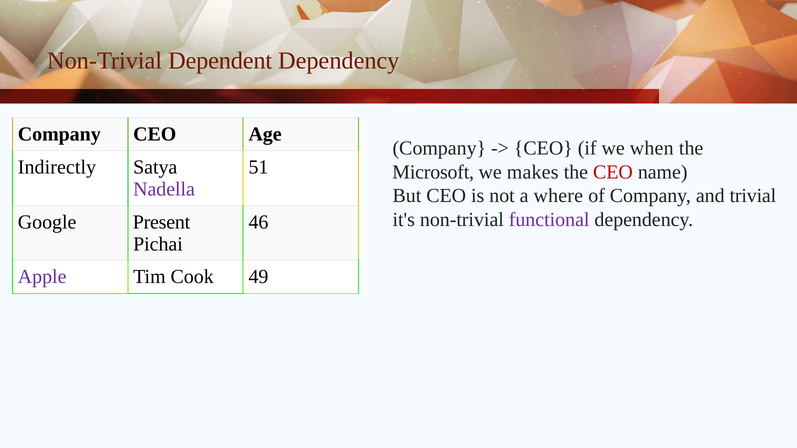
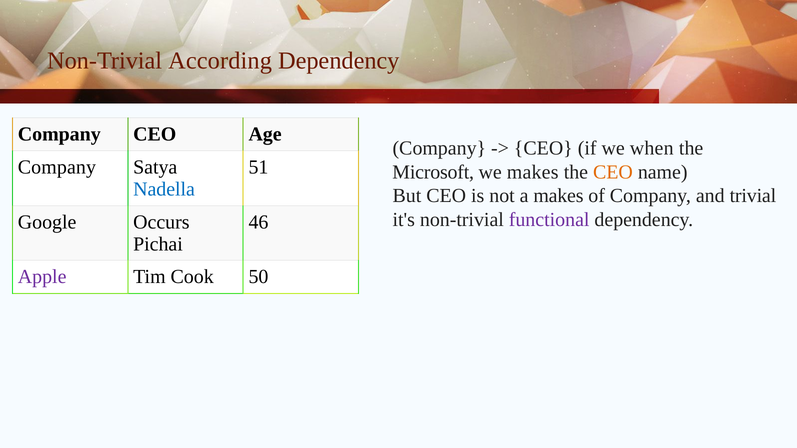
Dependent: Dependent -> According
Indirectly at (57, 167): Indirectly -> Company
CEO at (613, 172) colour: red -> orange
Nadella colour: purple -> blue
a where: where -> makes
Present: Present -> Occurs
49: 49 -> 50
